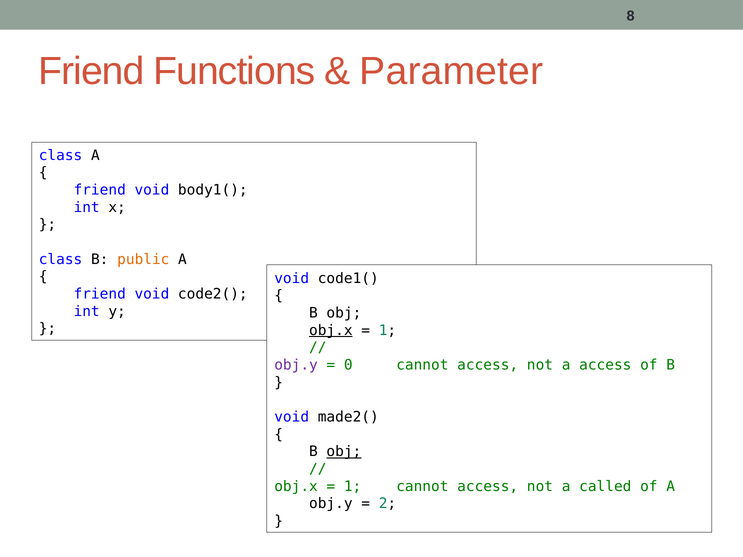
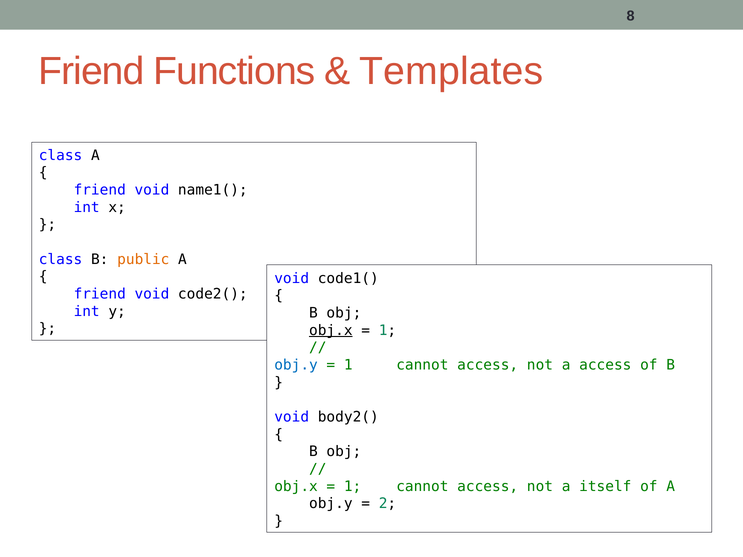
Parameter: Parameter -> Templates
body1(: body1( -> name1(
obj.y at (296, 365) colour: purple -> blue
0 at (348, 365): 0 -> 1
made2(: made2( -> body2(
obj at (344, 452) underline: present -> none
called: called -> itself
